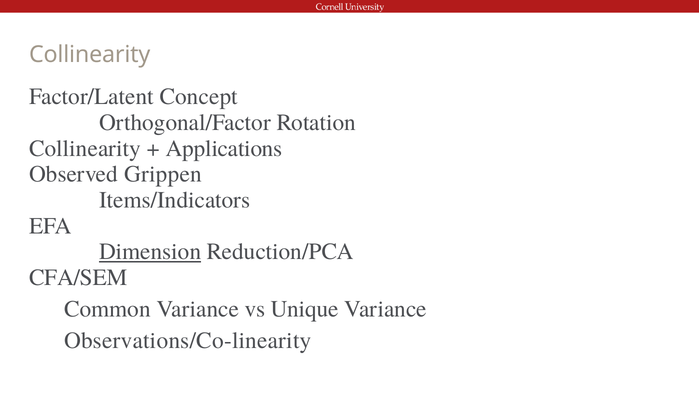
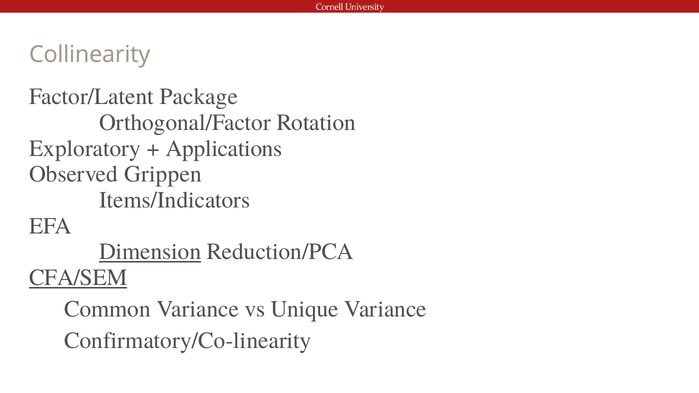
Concept: Concept -> Package
Collinearity at (85, 148): Collinearity -> Exploratory
CFA/SEM underline: none -> present
Observations/Co-linearity: Observations/Co-linearity -> Confirmatory/Co-linearity
